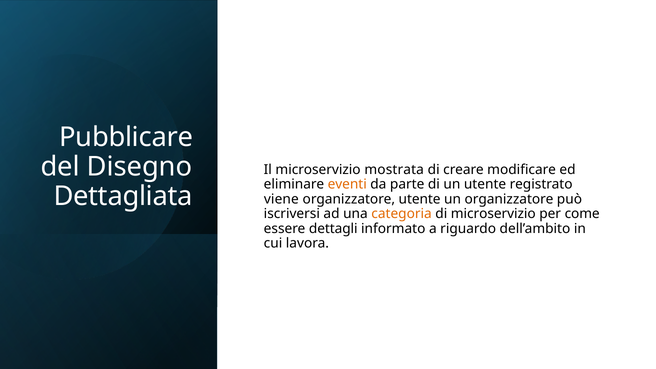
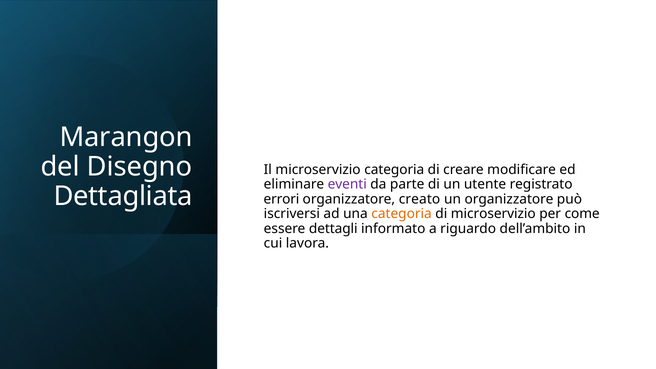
Pubblicare: Pubblicare -> Marangon
microservizio mostrata: mostrata -> categoria
eventi colour: orange -> purple
viene: viene -> errori
organizzatore utente: utente -> creato
